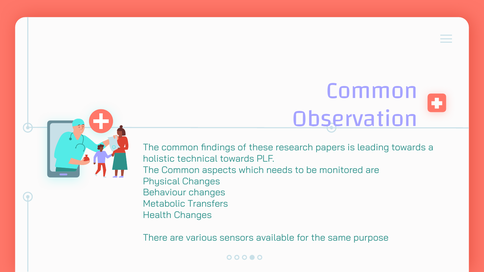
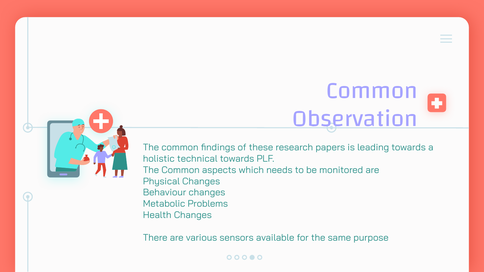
Transfers: Transfers -> Problems
